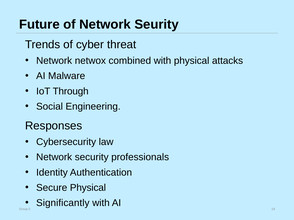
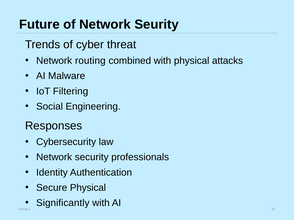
netwox: netwox -> routing
Through: Through -> Filtering
